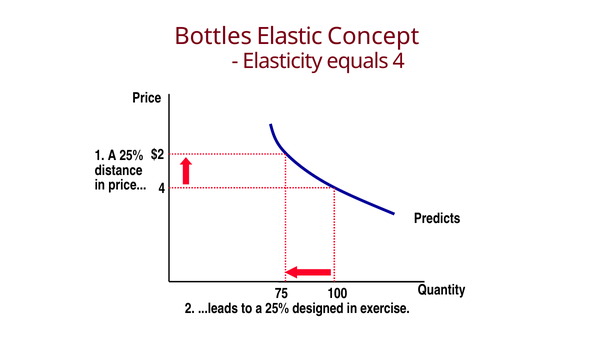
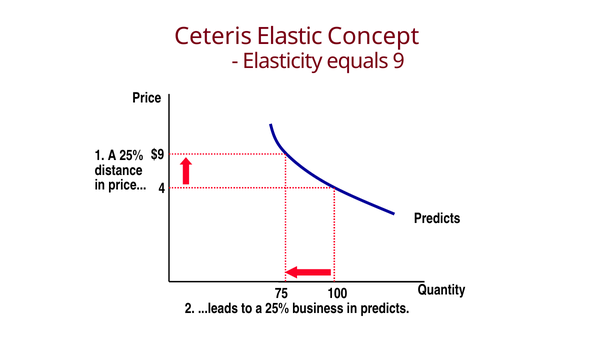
Bottles: Bottles -> Ceteris
equals 4: 4 -> 9
$2: $2 -> $9
designed: designed -> business
in exercise: exercise -> predicts
